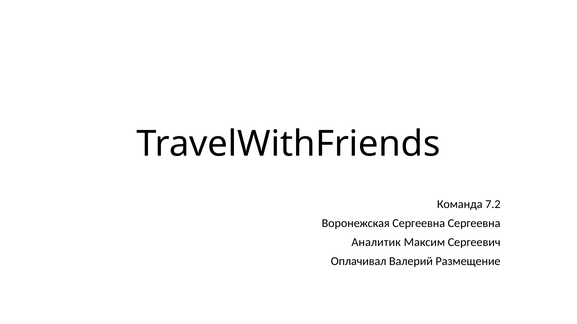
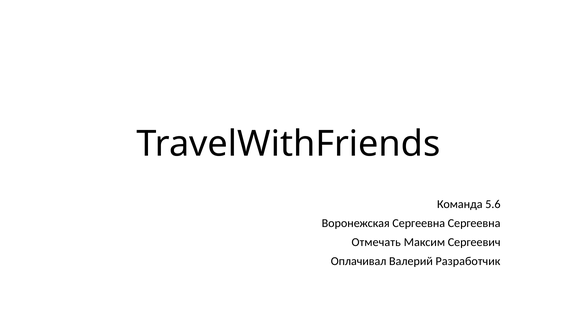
7.2: 7.2 -> 5.6
Аналитик: Аналитик -> Отмечать
Размещение: Размещение -> Разработчик
